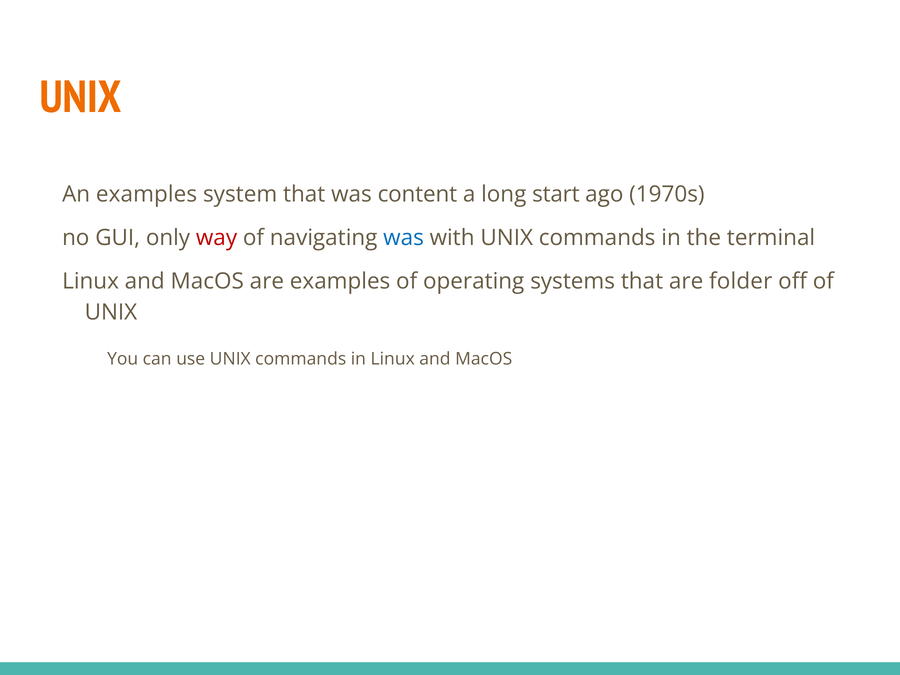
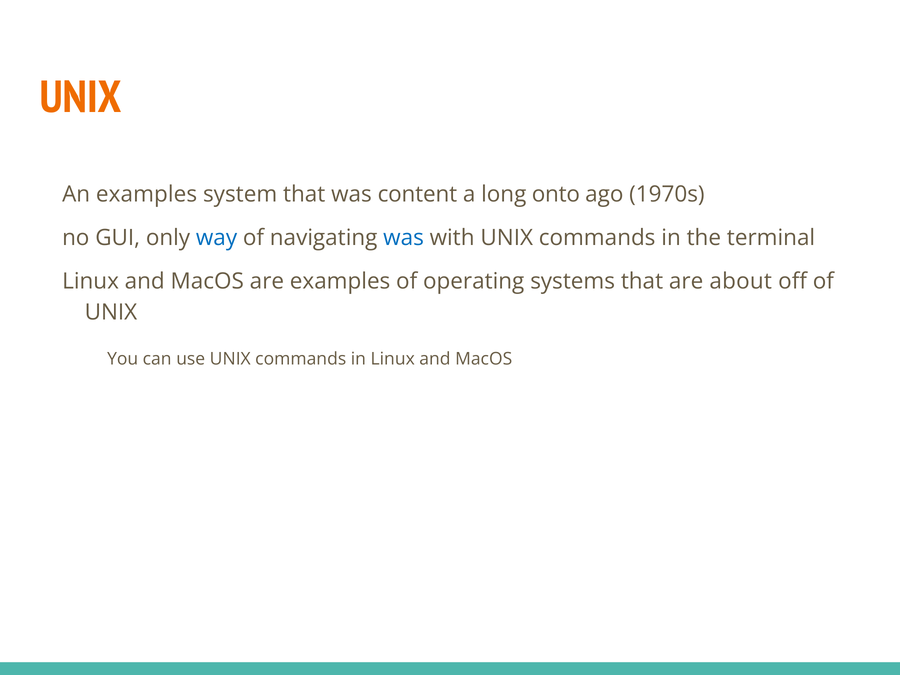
start: start -> onto
way colour: red -> blue
folder: folder -> about
